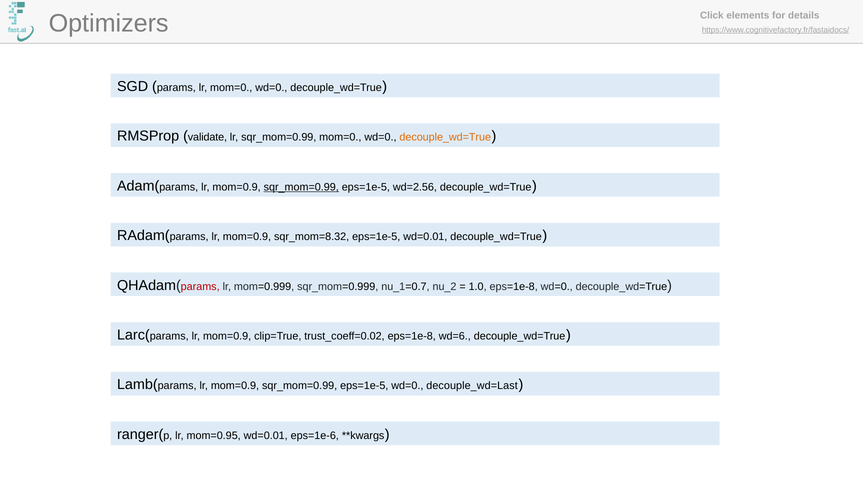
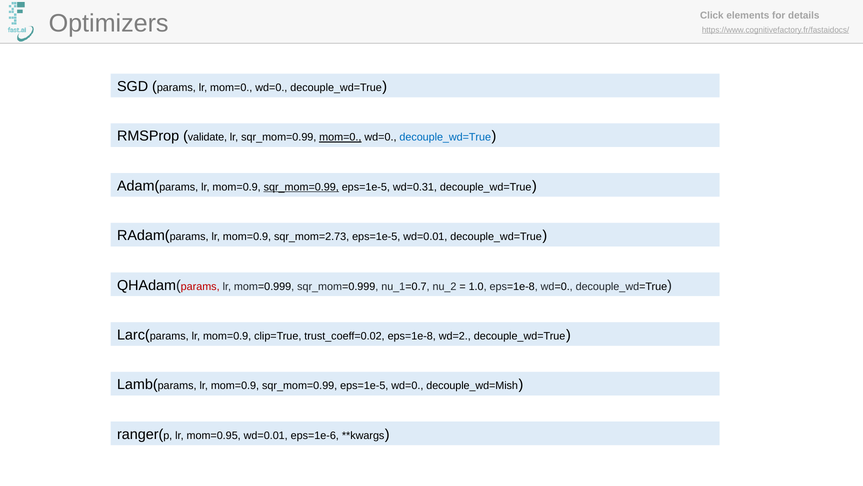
mom=0 at (340, 137) underline: none -> present
decouple_wd=True at (445, 137) colour: orange -> blue
wd=2.56: wd=2.56 -> wd=0.31
sqr_mom=8.32: sqr_mom=8.32 -> sqr_mom=2.73
wd=6: wd=6 -> wd=2
decouple_wd=Last: decouple_wd=Last -> decouple_wd=Mish
